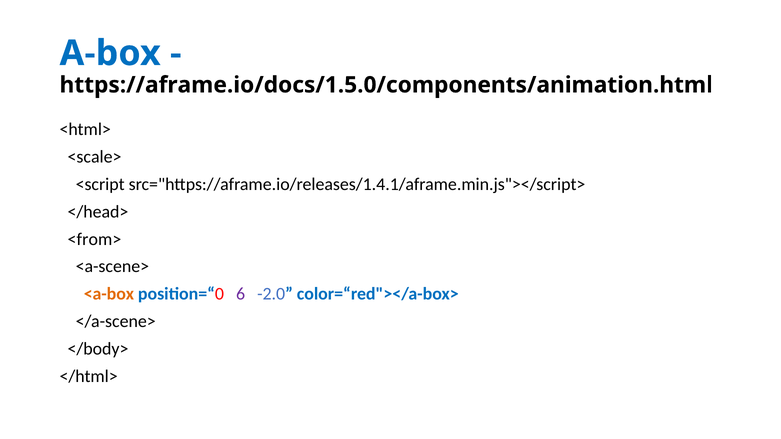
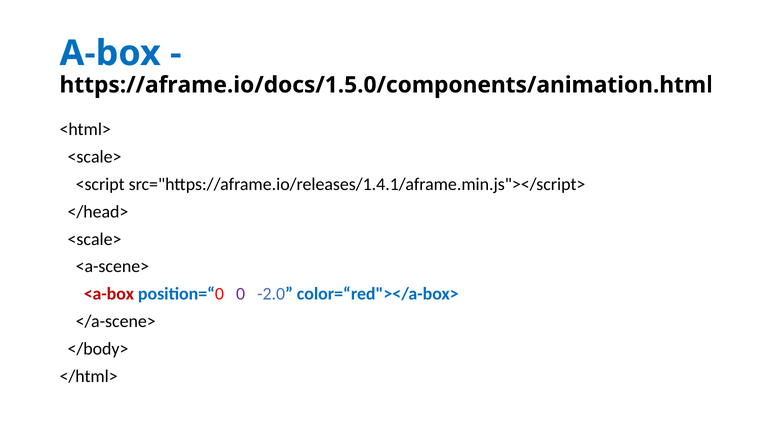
<from> at (94, 239): <from> -> <scale>
<a-box colour: orange -> red
6: 6 -> 0
